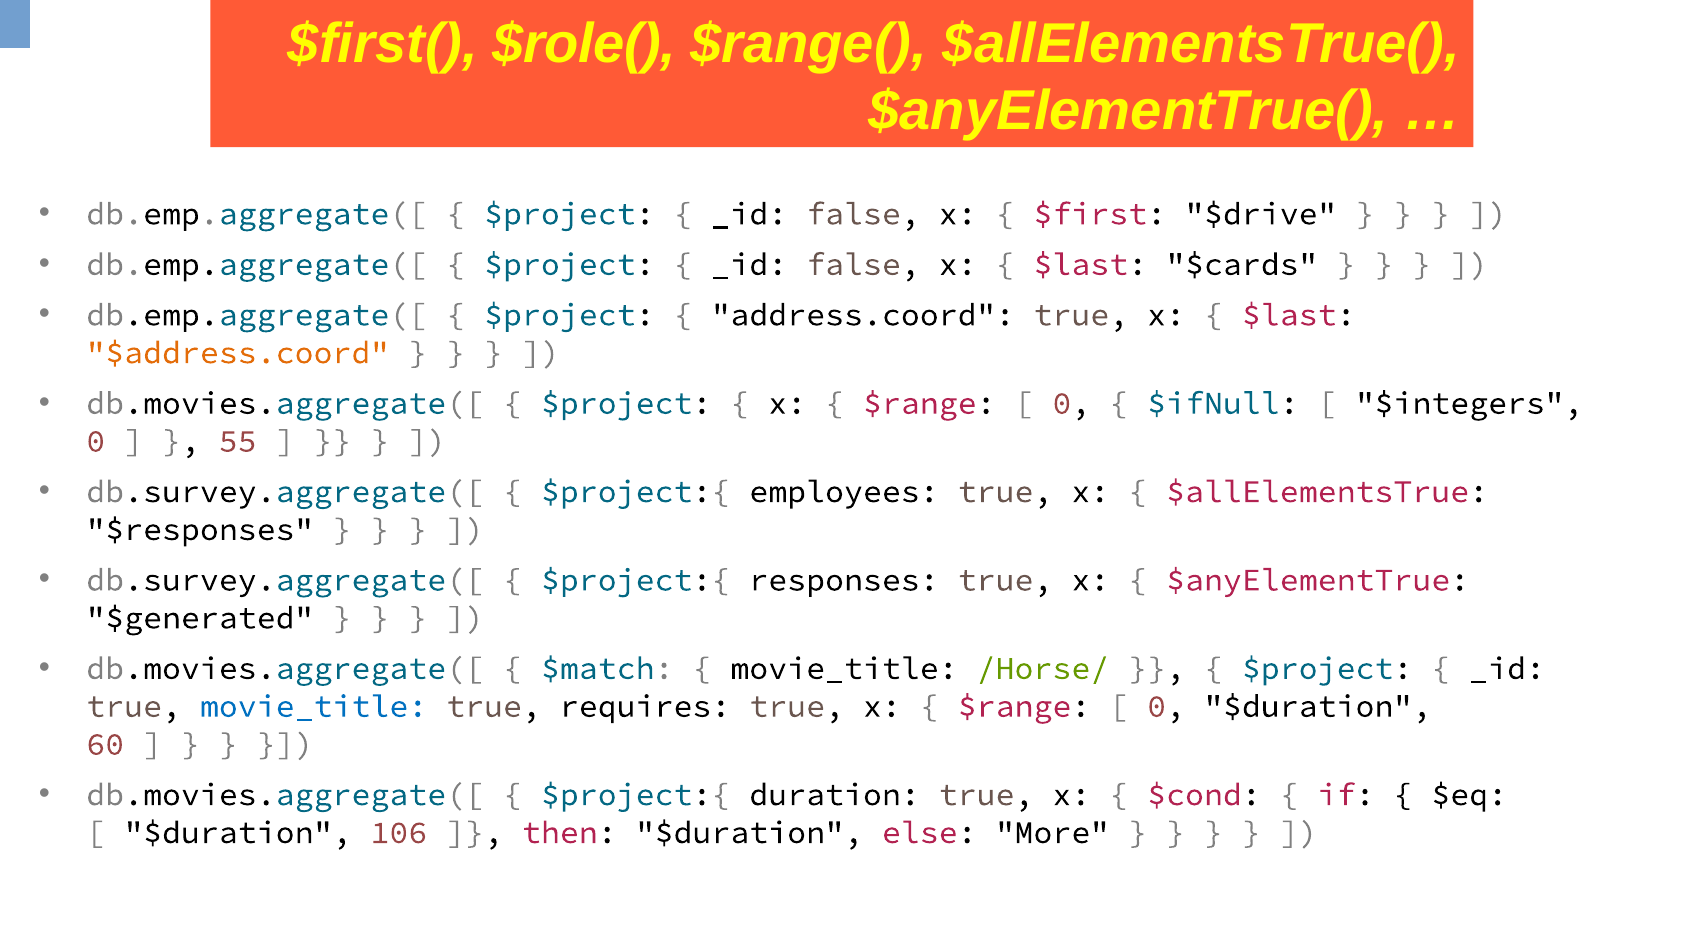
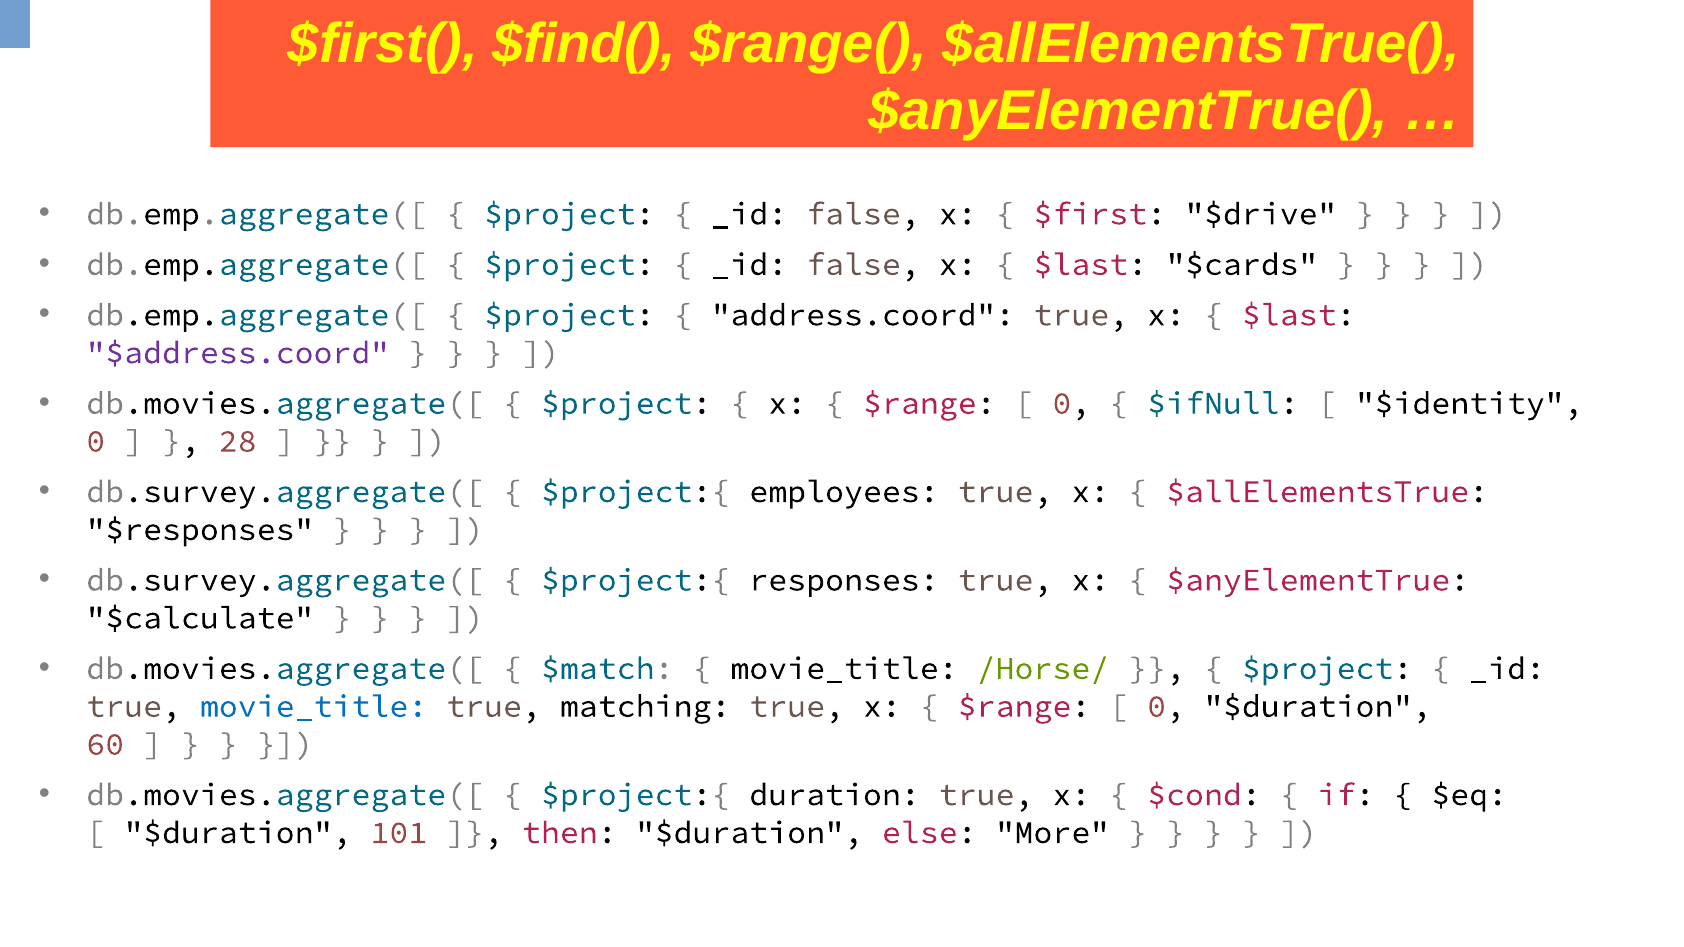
$role(: $role( -> $find(
$address.coord colour: orange -> purple
$integers: $integers -> $identity
55: 55 -> 28
$generated: $generated -> $calculate
requires: requires -> matching
106: 106 -> 101
